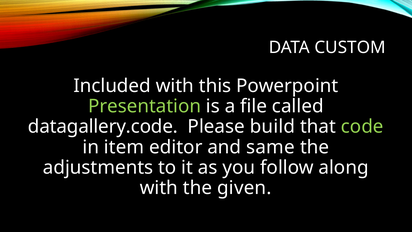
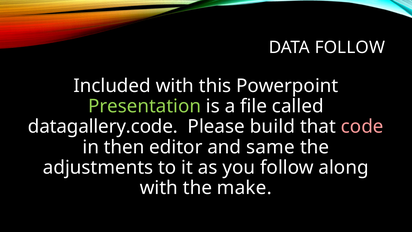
DATA CUSTOM: CUSTOM -> FOLLOW
code colour: light green -> pink
item: item -> then
given: given -> make
